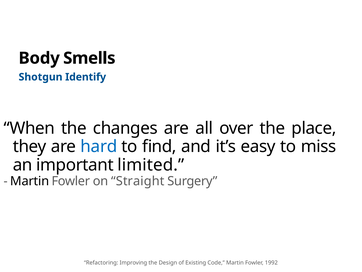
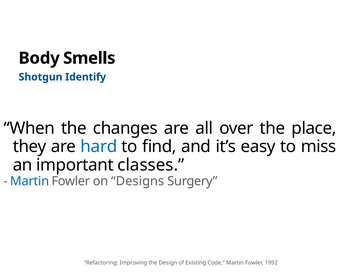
limited: limited -> classes
Martin at (30, 181) colour: black -> blue
Straight: Straight -> Designs
